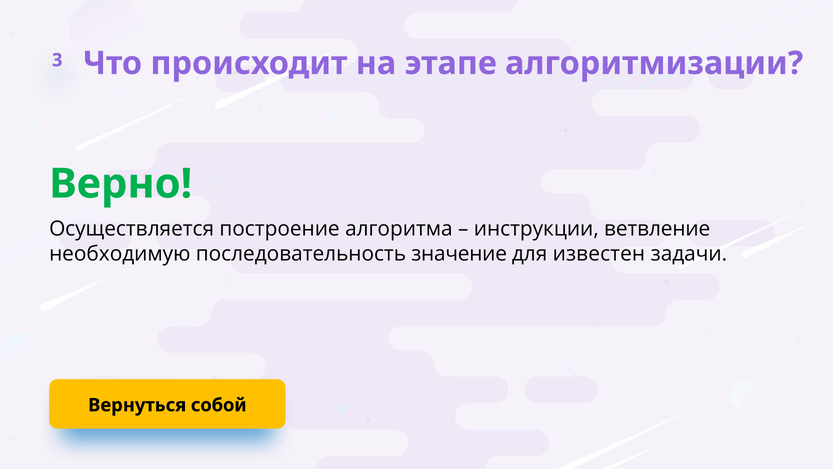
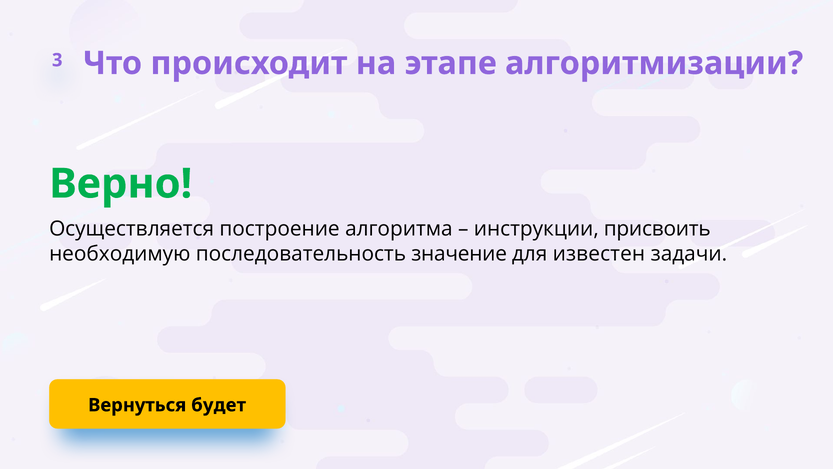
ветвление: ветвление -> присвоить
собой: собой -> будет
